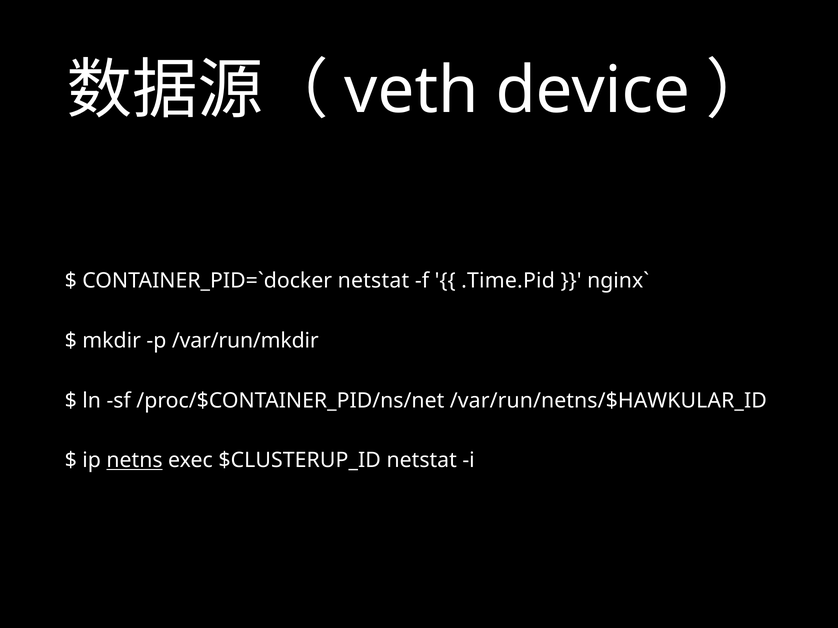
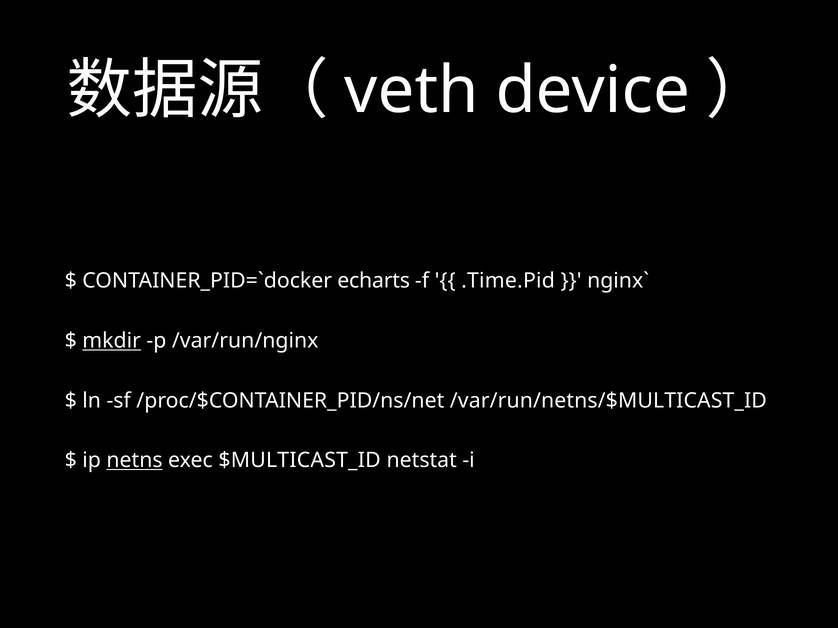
netstat at (373, 281): netstat -> echarts
mkdir underline: none -> present
/var/run/mkdir: /var/run/mkdir -> /var/run/nginx
/var/run/netns/$HAWKULAR_ID: /var/run/netns/$HAWKULAR_ID -> /var/run/netns/$MULTICAST_ID
$CLUSTERUP_ID: $CLUSTERUP_ID -> $MULTICAST_ID
